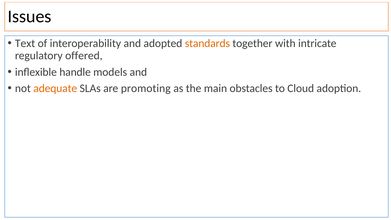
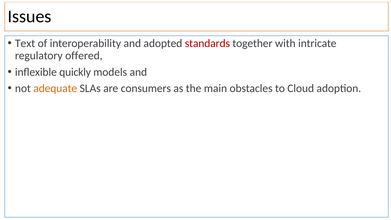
standards colour: orange -> red
handle: handle -> quickly
promoting: promoting -> consumers
